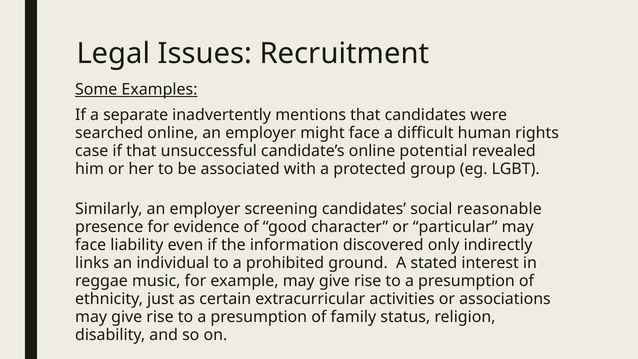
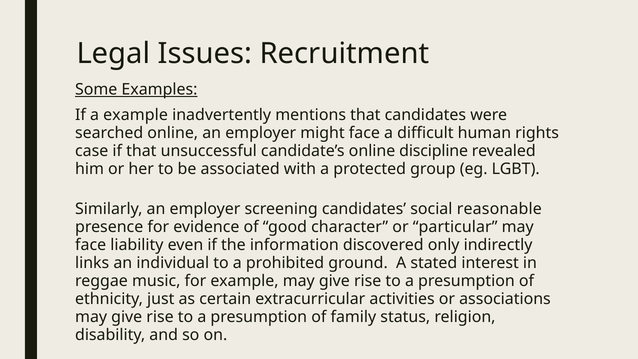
a separate: separate -> example
potential: potential -> discipline
